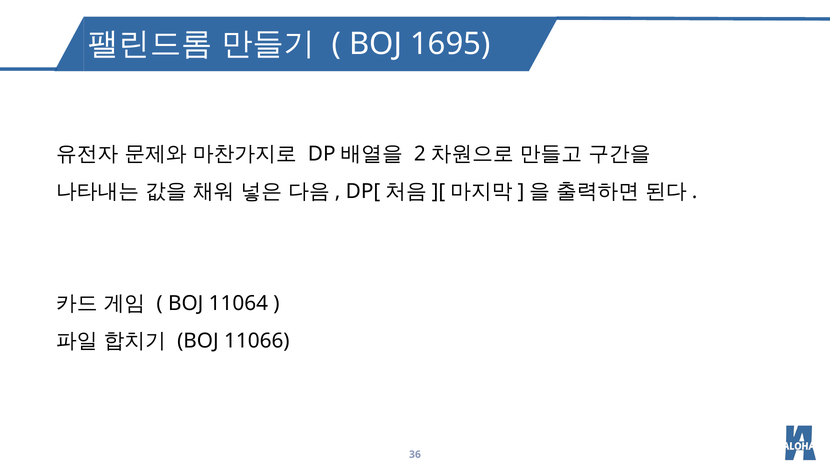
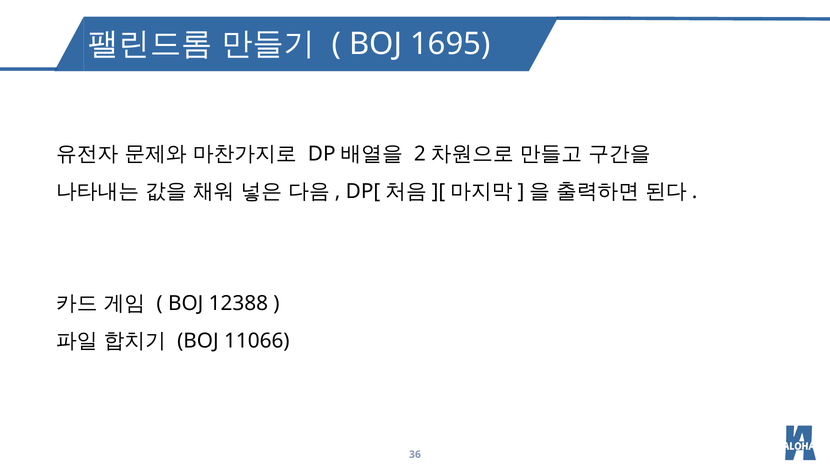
11064: 11064 -> 12388
